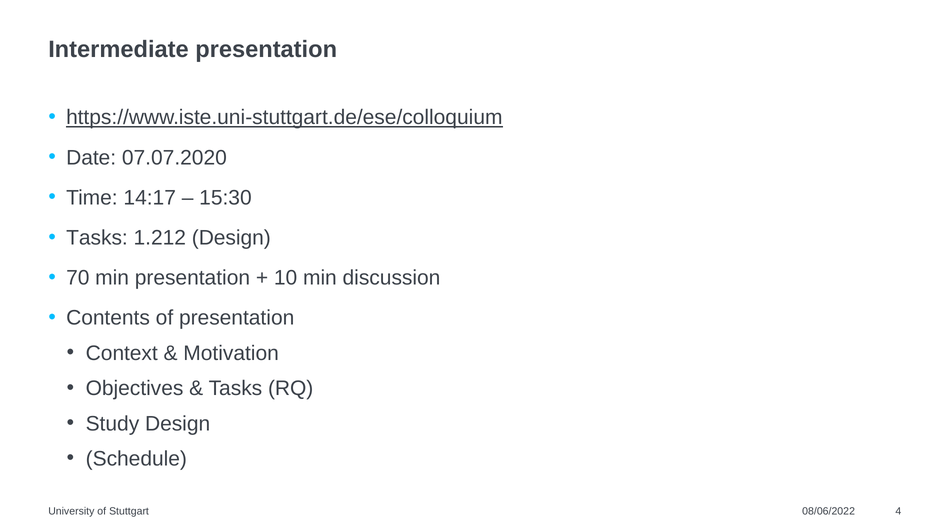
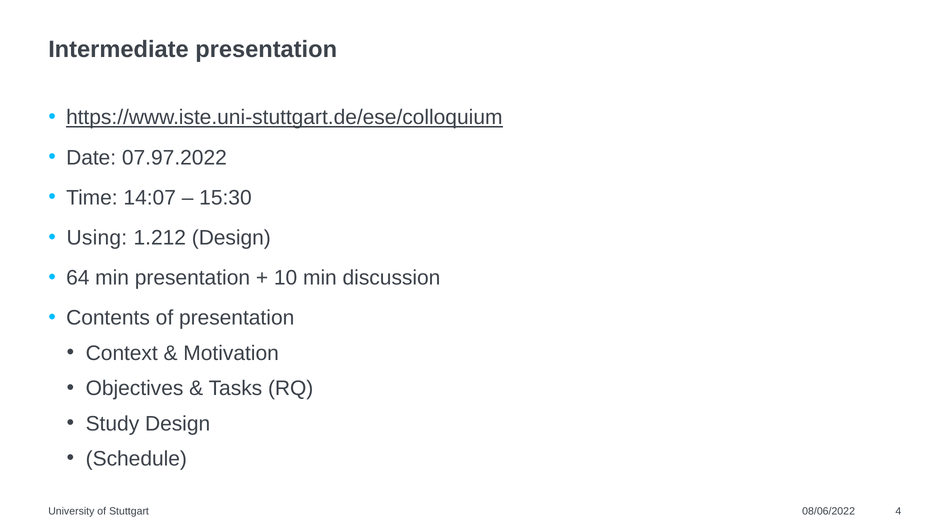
07.07.2020: 07.07.2020 -> 07.97.2022
14:17: 14:17 -> 14:07
Tasks at (97, 238): Tasks -> Using
70: 70 -> 64
